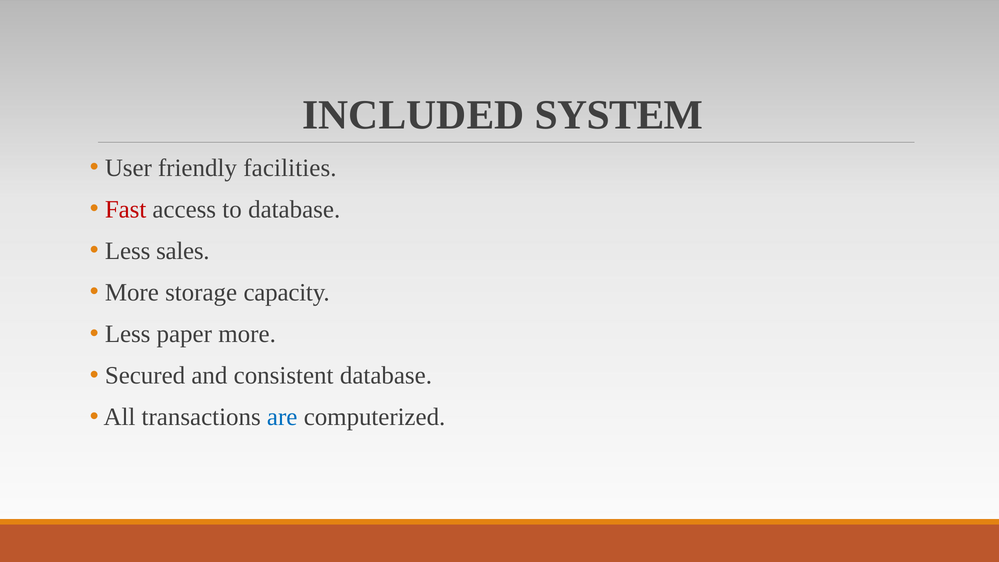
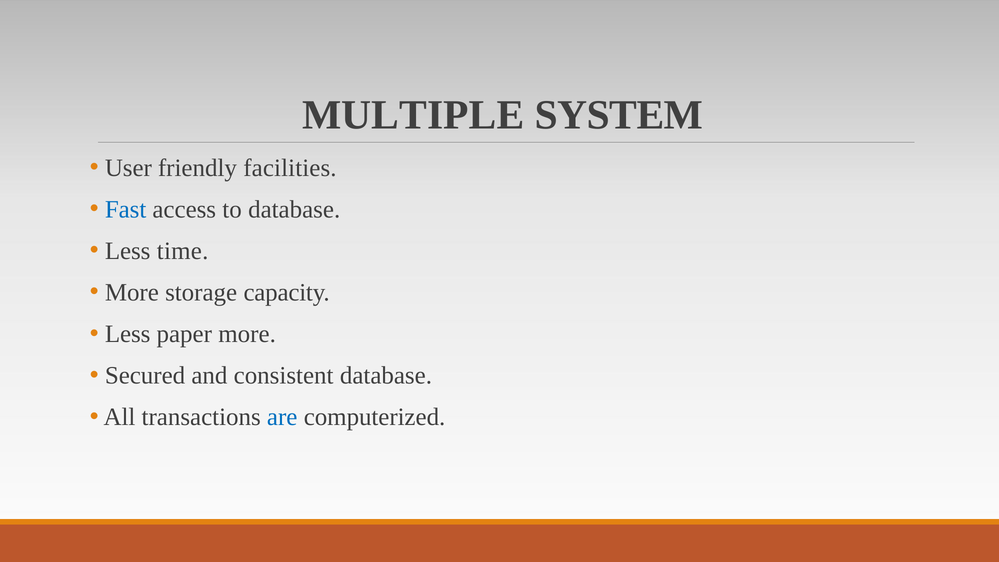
INCLUDED: INCLUDED -> MULTIPLE
Fast colour: red -> blue
sales: sales -> time
